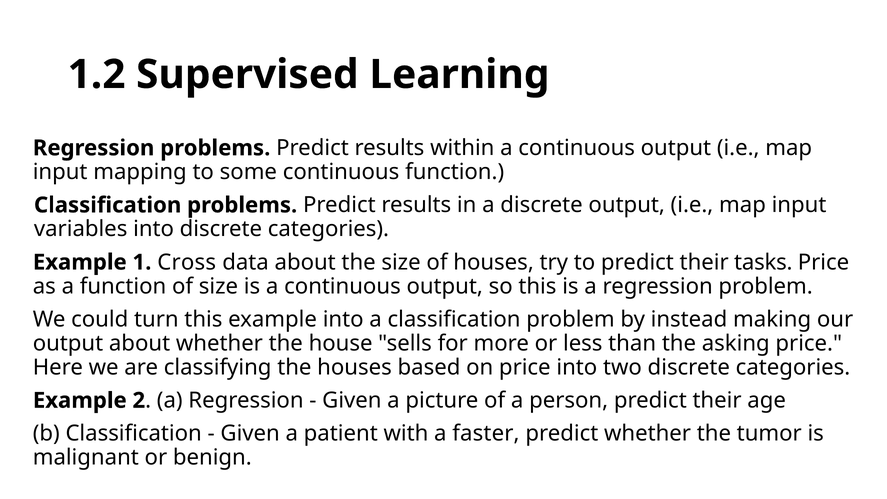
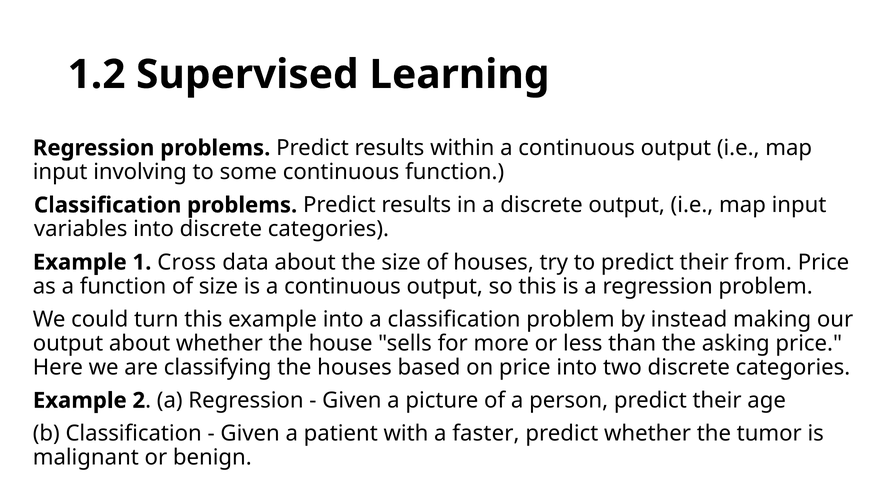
mapping: mapping -> involving
tasks: tasks -> from
